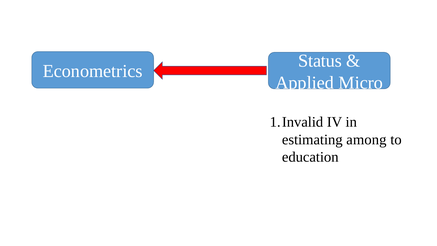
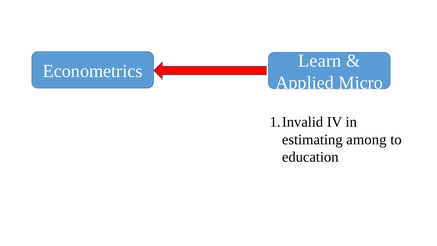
Status: Status -> Learn
